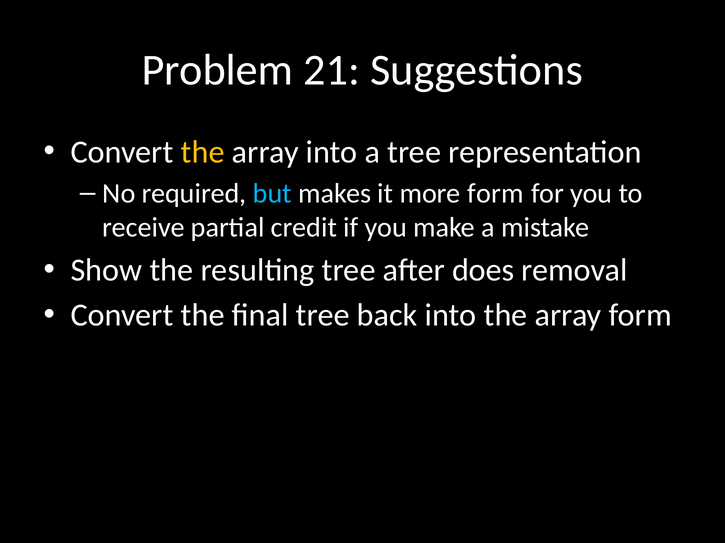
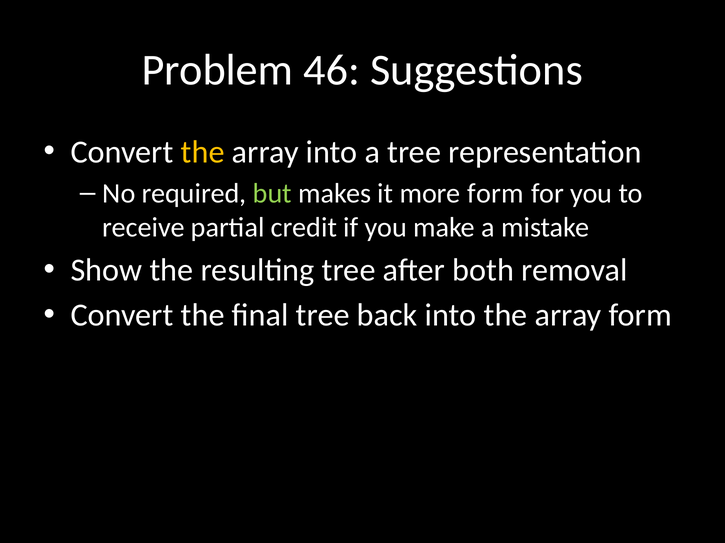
21: 21 -> 46
but colour: light blue -> light green
does: does -> both
